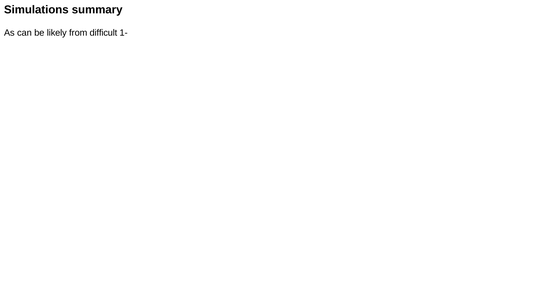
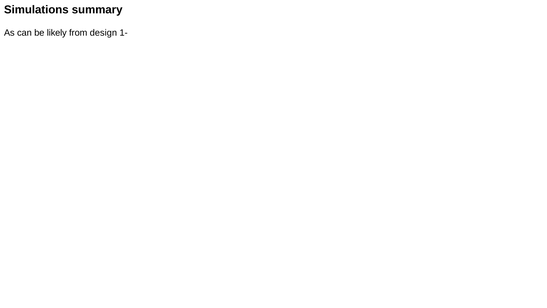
difficult: difficult -> design
